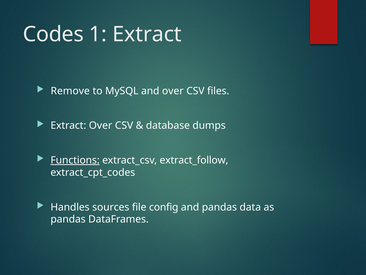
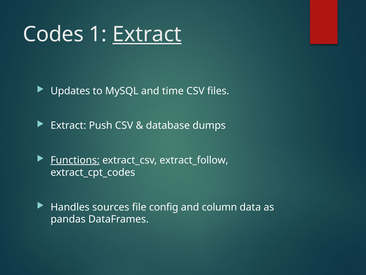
Extract at (147, 34) underline: none -> present
Remove: Remove -> Updates
and over: over -> time
Extract Over: Over -> Push
and pandas: pandas -> column
